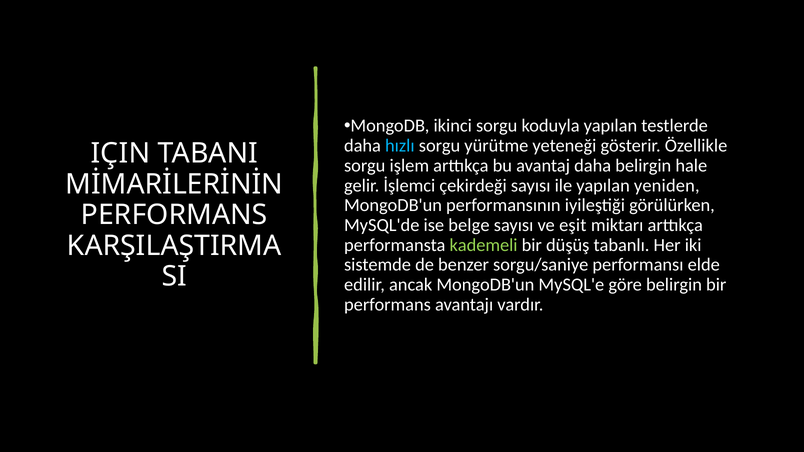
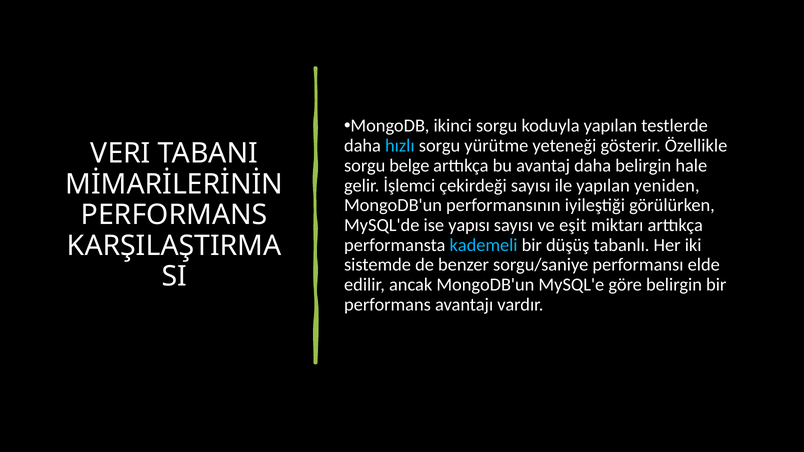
IÇIN: IÇIN -> VERI
işlem: işlem -> belge
belge: belge -> yapısı
kademeli colour: light green -> light blue
